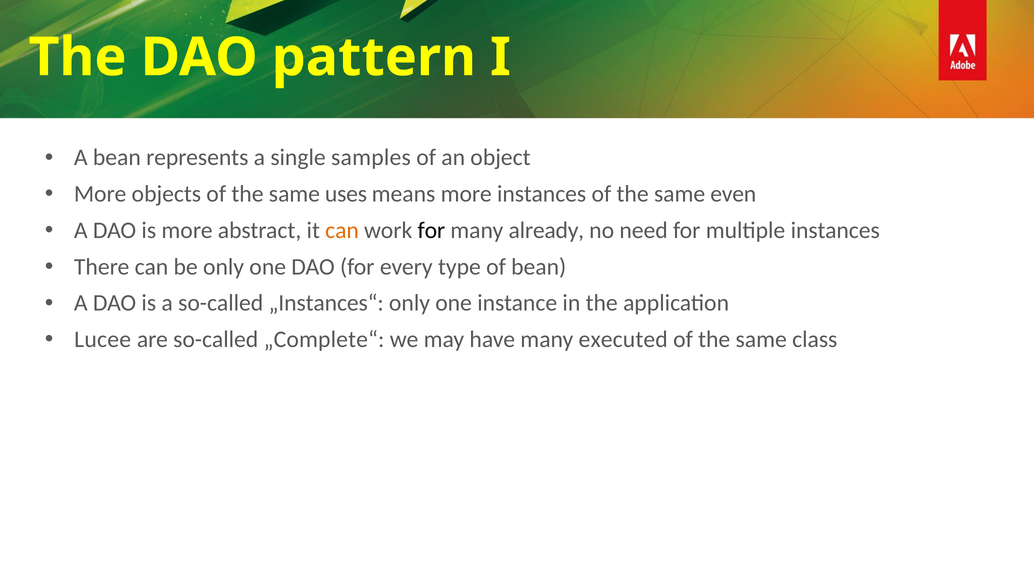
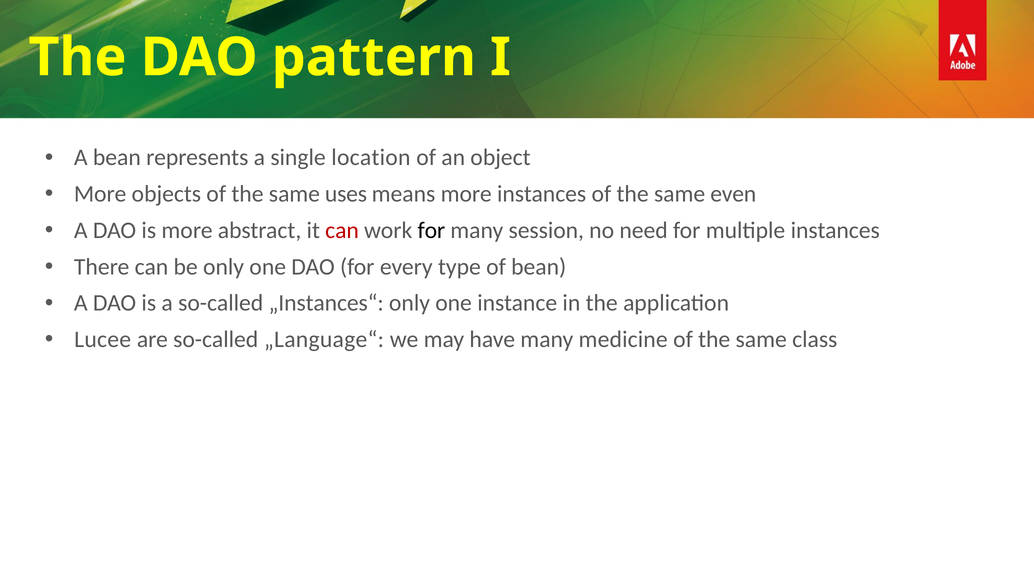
samples: samples -> location
can at (342, 230) colour: orange -> red
already: already -> session
„Complete“: „Complete“ -> „Language“
executed: executed -> medicine
